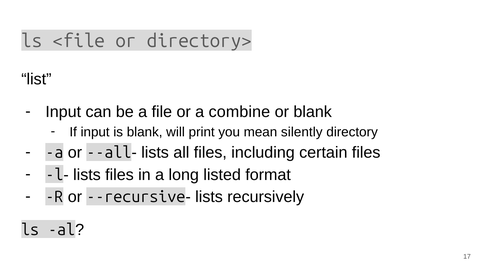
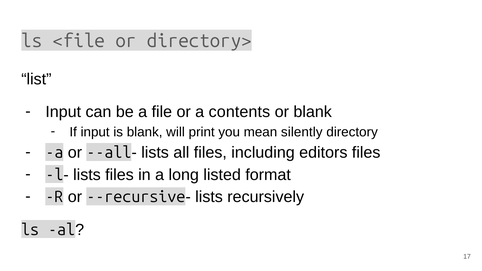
combine: combine -> contents
certain: certain -> editors
